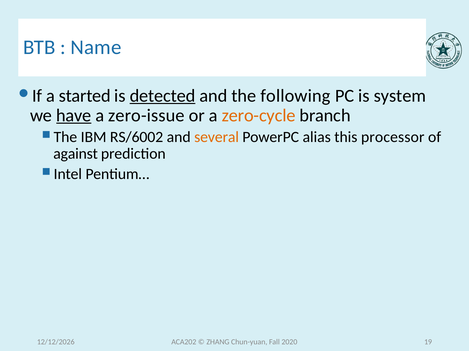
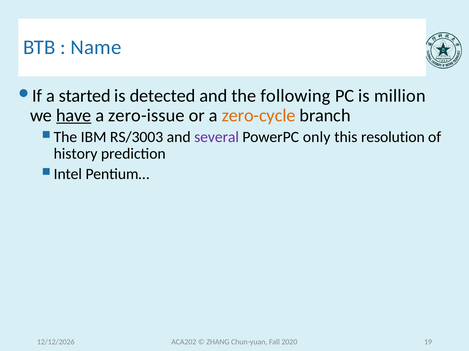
detected underline: present -> none
system: system -> million
RS/6002: RS/6002 -> RS/3003
several colour: orange -> purple
alias: alias -> only
processor: processor -> resolution
against: against -> history
